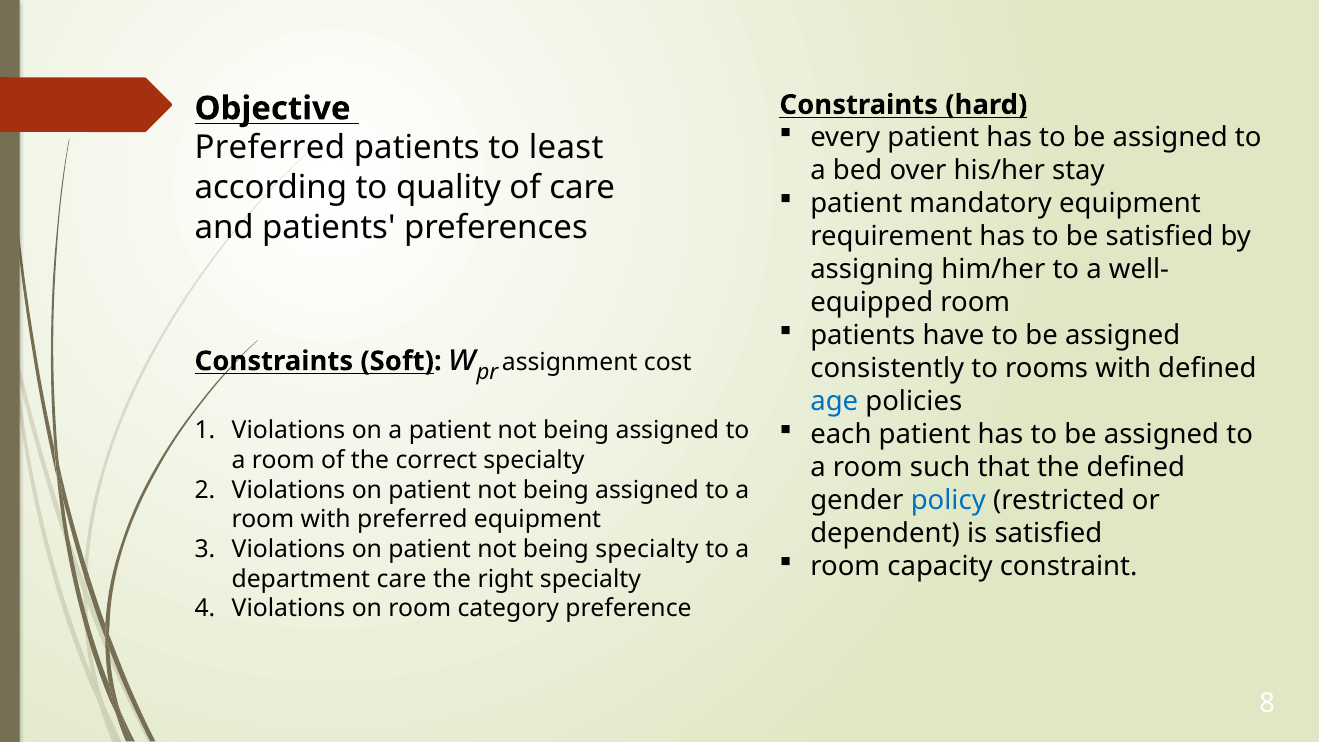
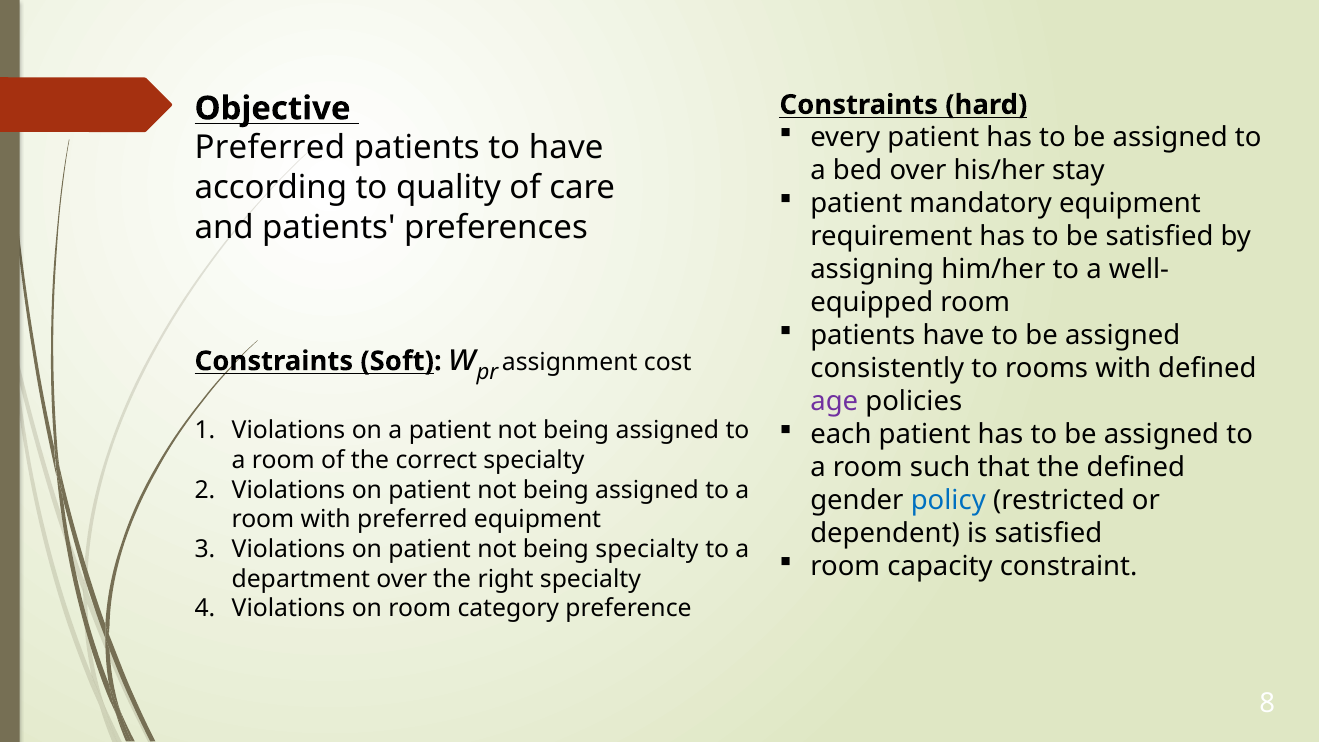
to least: least -> have
age colour: blue -> purple
department care: care -> over
